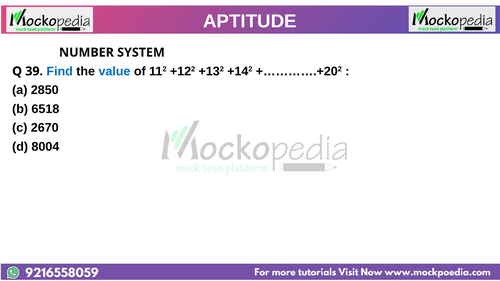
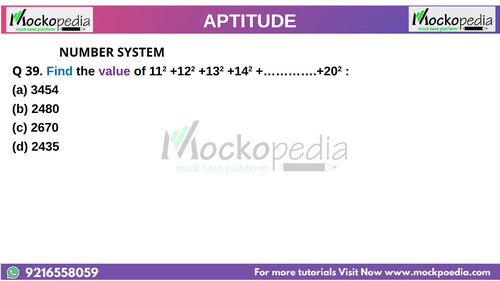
value colour: blue -> purple
2850: 2850 -> 3454
6518: 6518 -> 2480
8004: 8004 -> 2435
